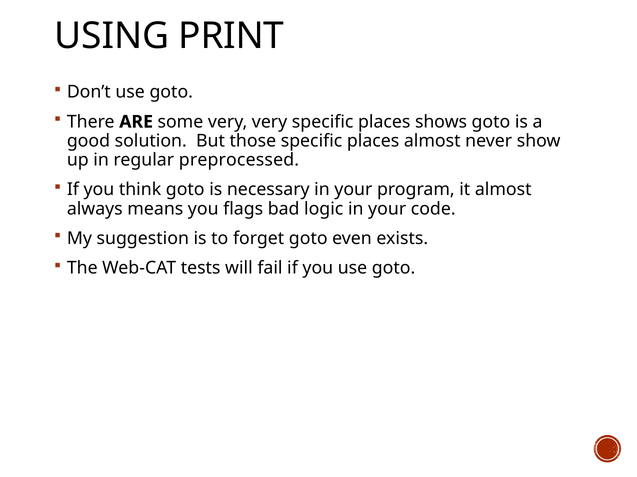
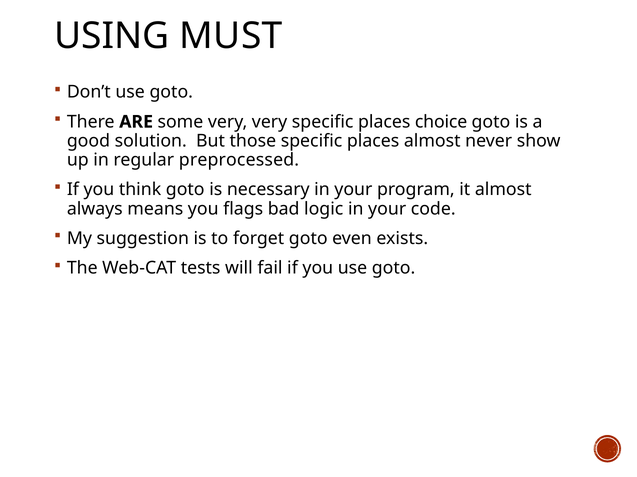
PRINT: PRINT -> MUST
shows: shows -> choice
